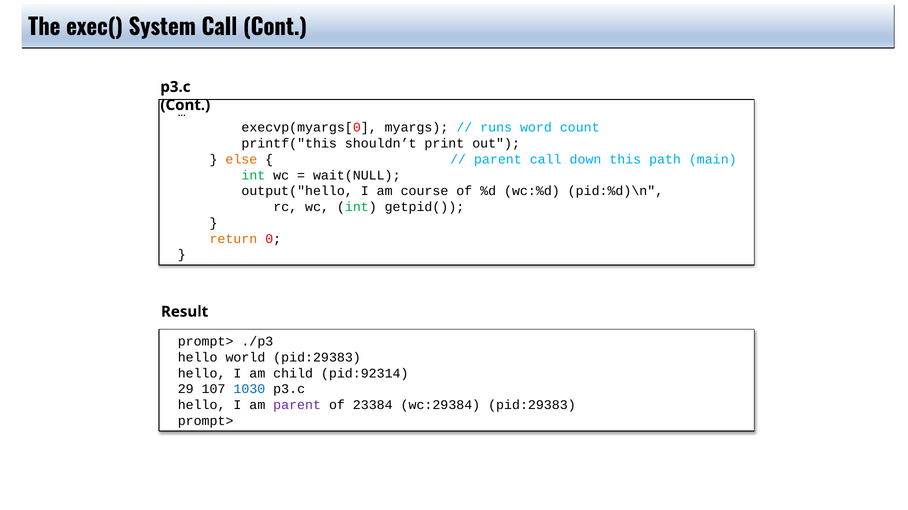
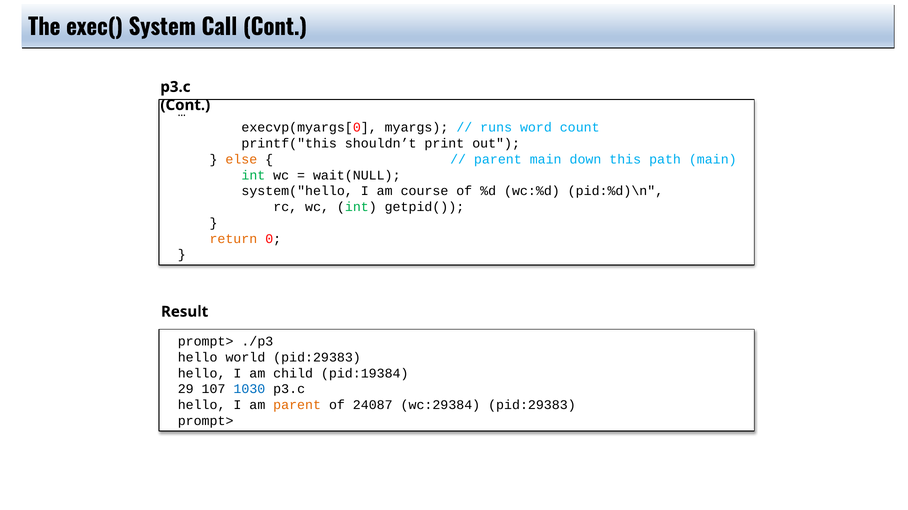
parent call: call -> main
output("hello: output("hello -> system("hello
pid:92314: pid:92314 -> pid:19384
parent at (297, 406) colour: purple -> orange
23384: 23384 -> 24087
